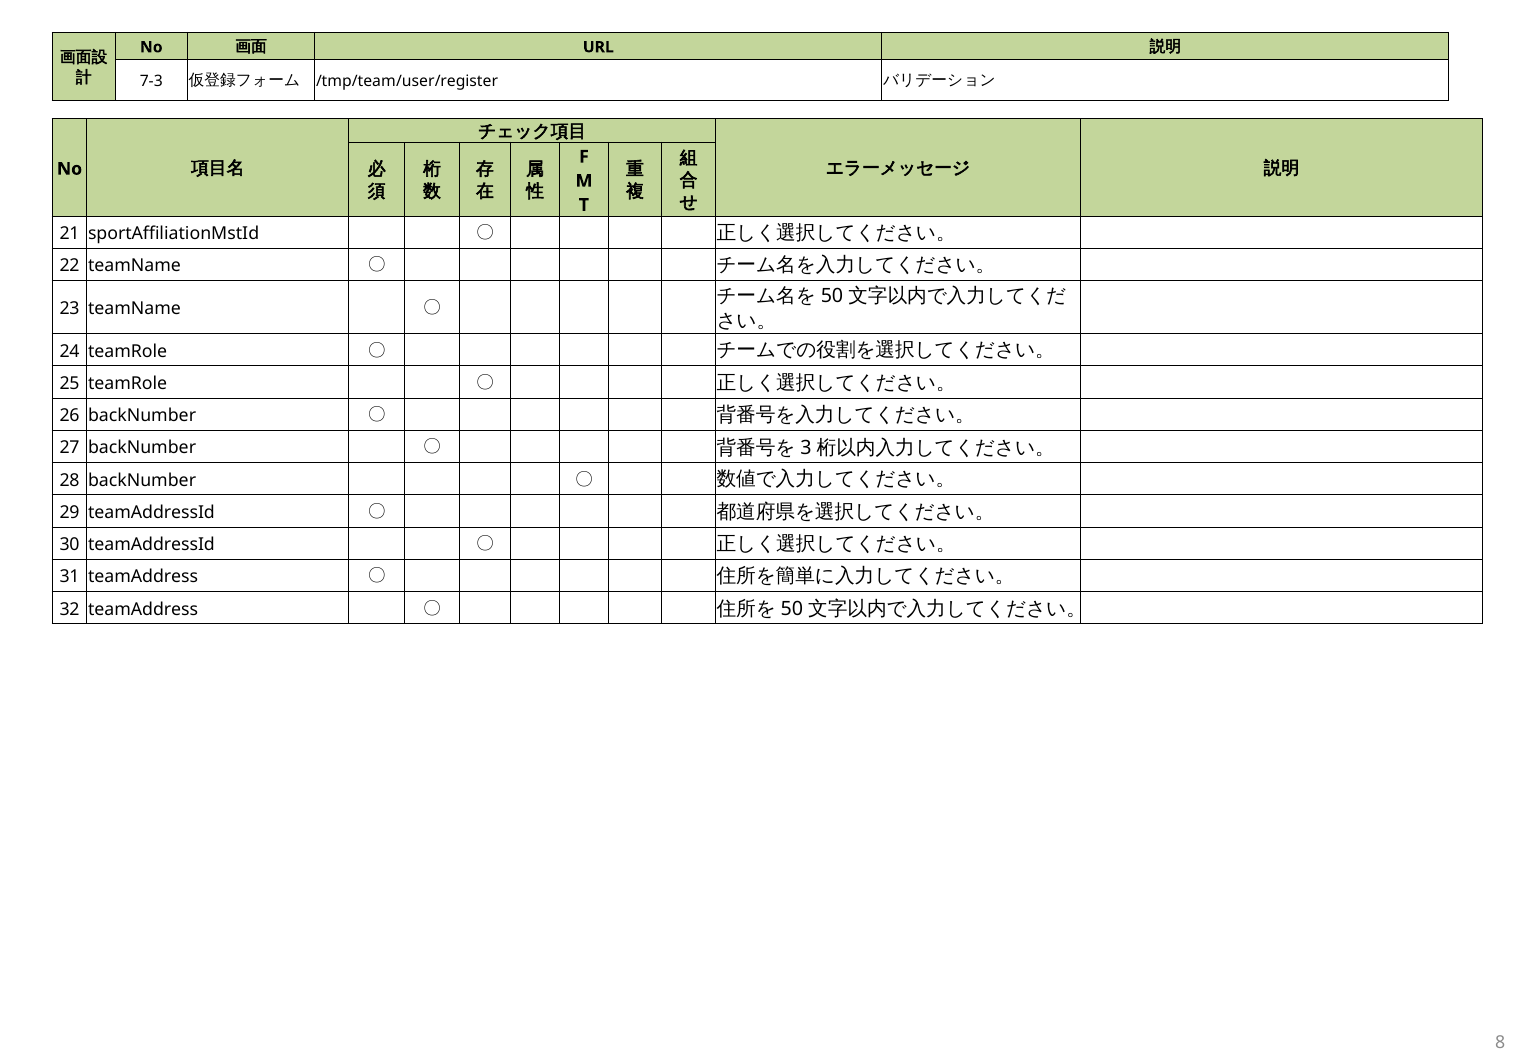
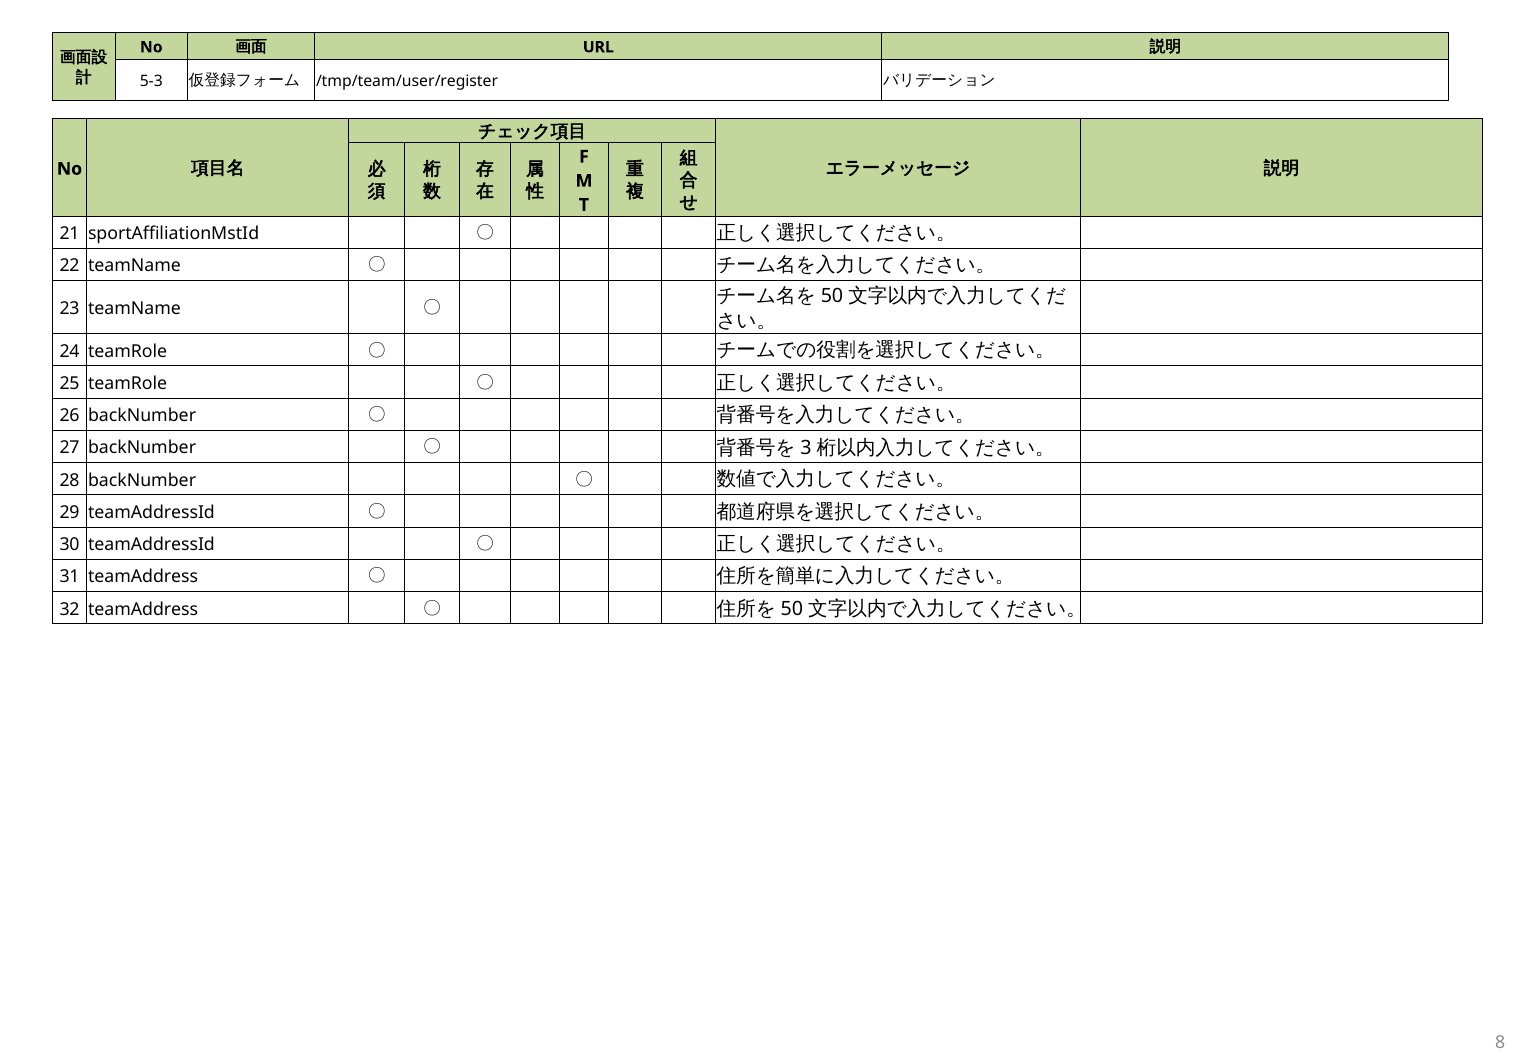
7-3: 7-3 -> 5-3
